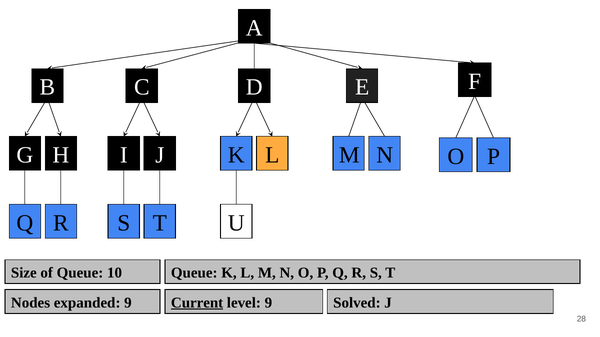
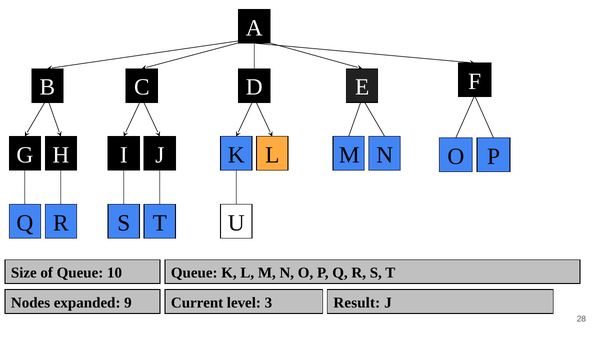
Current underline: present -> none
level 9: 9 -> 3
Solved: Solved -> Result
